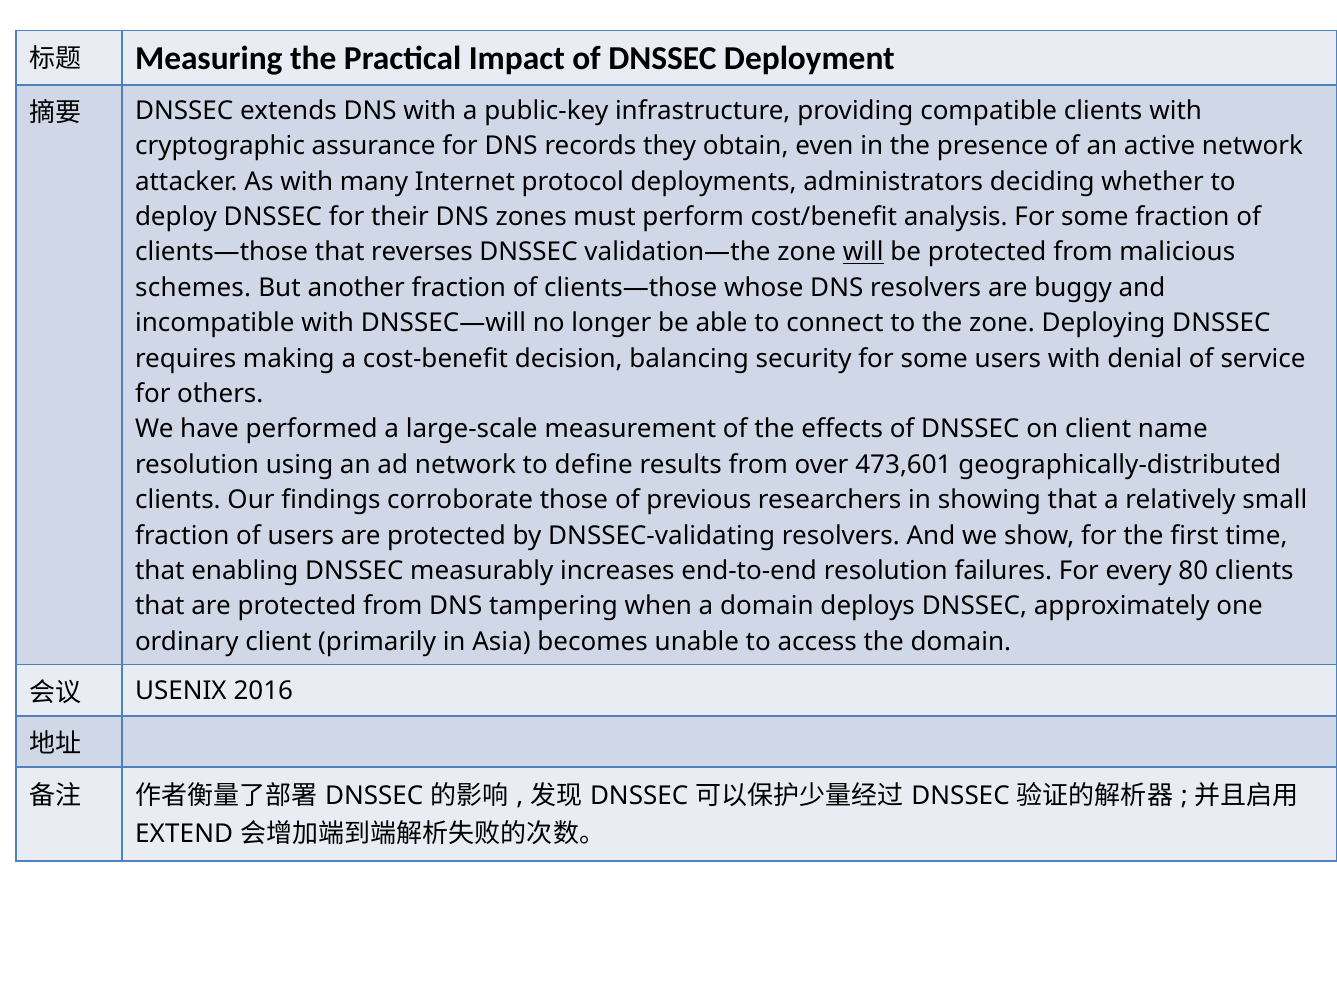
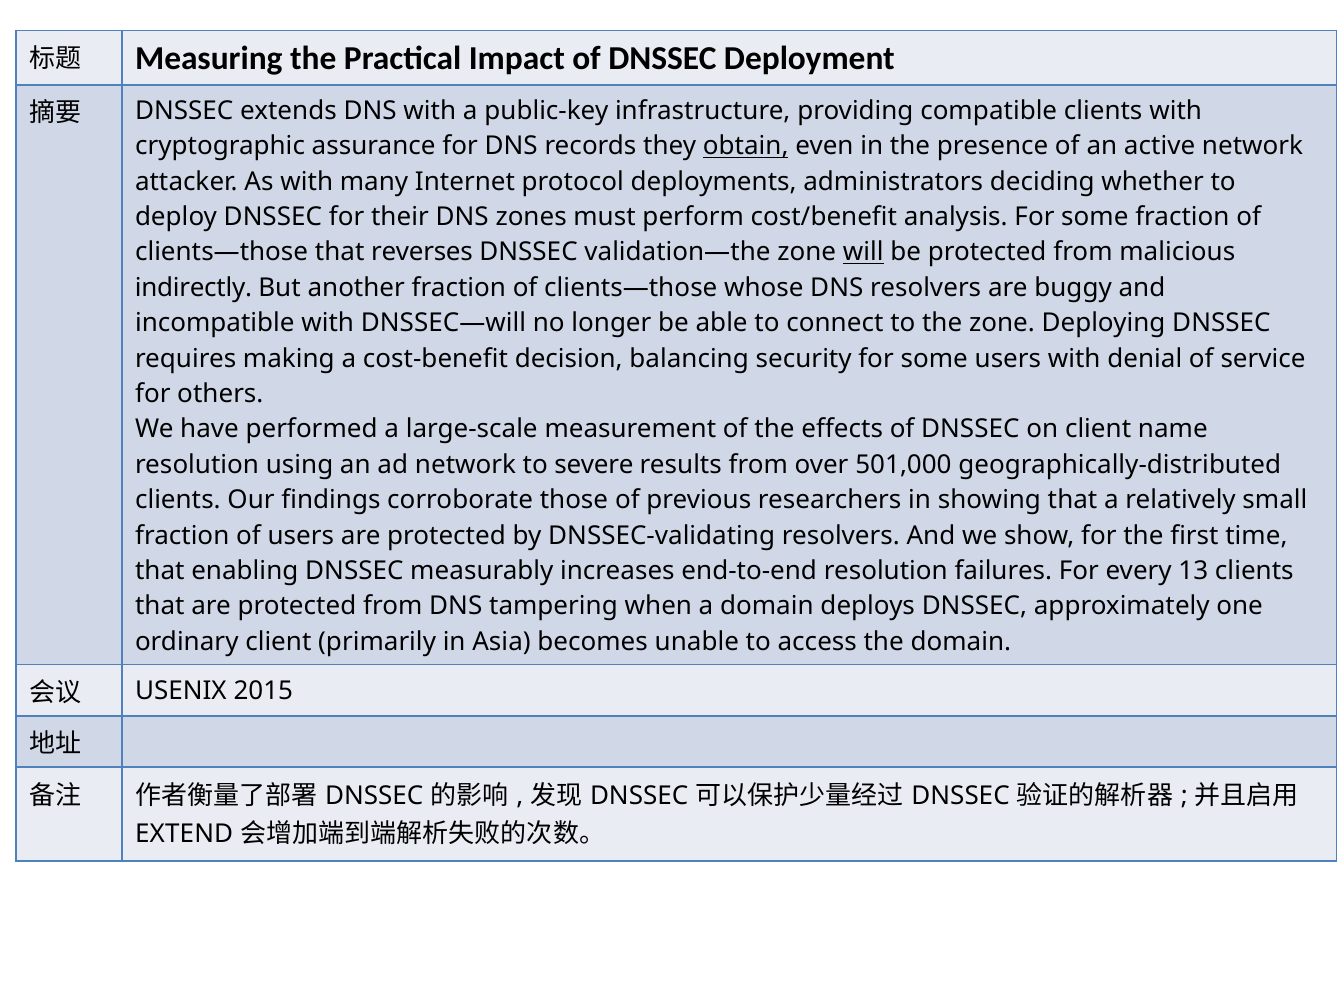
obtain underline: none -> present
schemes: schemes -> indirectly
define: define -> severe
473,601: 473,601 -> 501,000
80: 80 -> 13
2016: 2016 -> 2015
